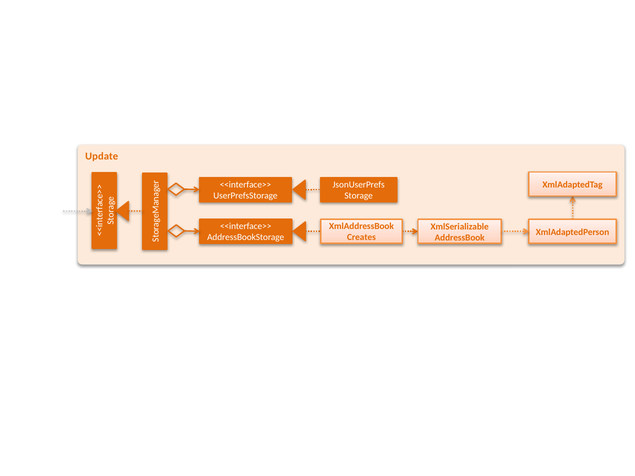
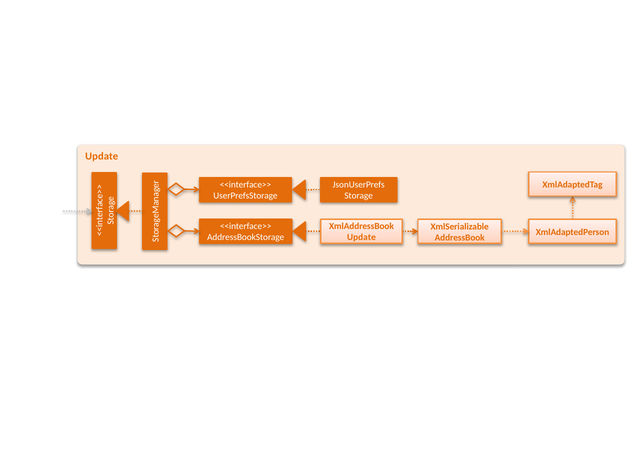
Creates at (361, 238): Creates -> Update
